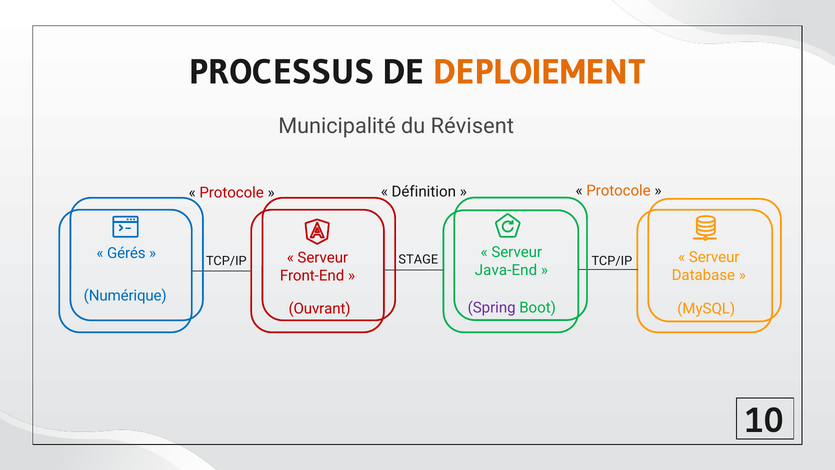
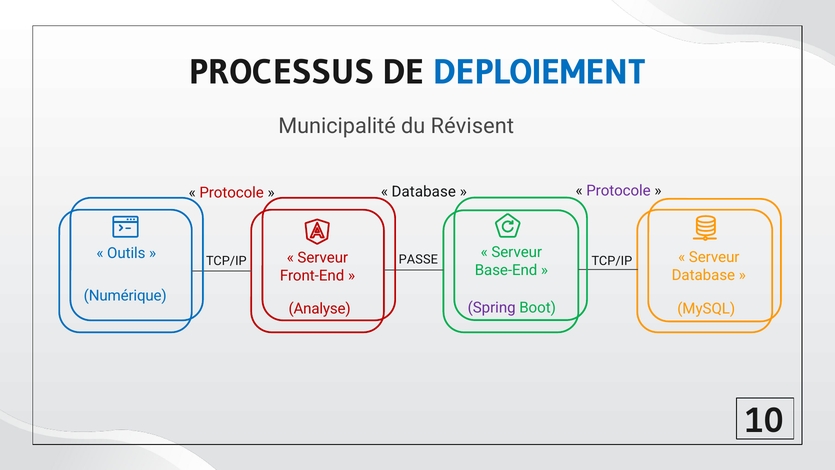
DEPLOIEMENT colour: orange -> blue
Définition at (424, 192): Définition -> Database
Protocole at (618, 190) colour: orange -> purple
Gérés: Gérés -> Outils
STAGE: STAGE -> PASSE
Java-End: Java-End -> Base-End
Ouvrant: Ouvrant -> Analyse
